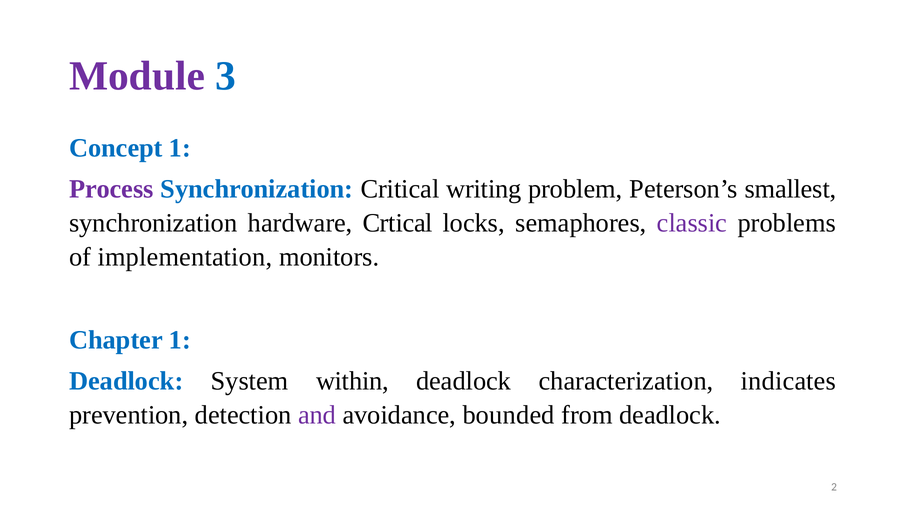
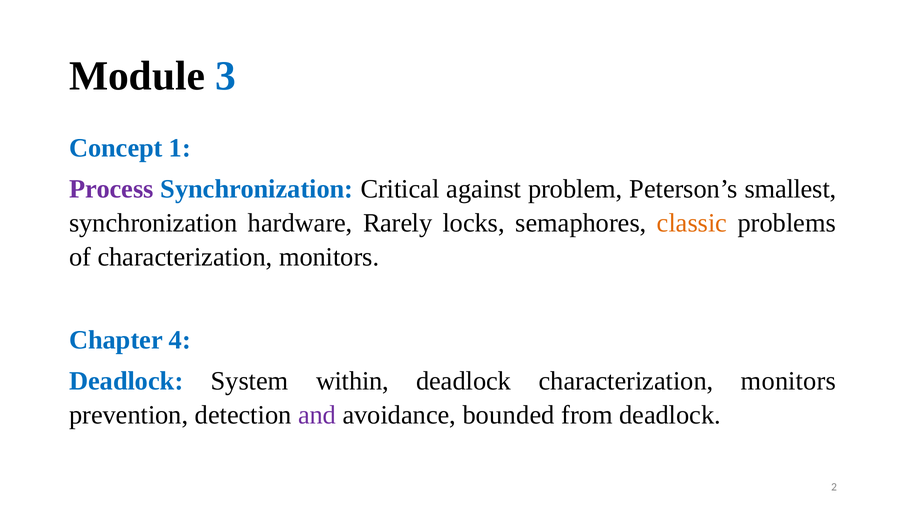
Module colour: purple -> black
writing: writing -> against
Crtical: Crtical -> Rarely
classic colour: purple -> orange
of implementation: implementation -> characterization
Chapter 1: 1 -> 4
deadlock characterization indicates: indicates -> monitors
